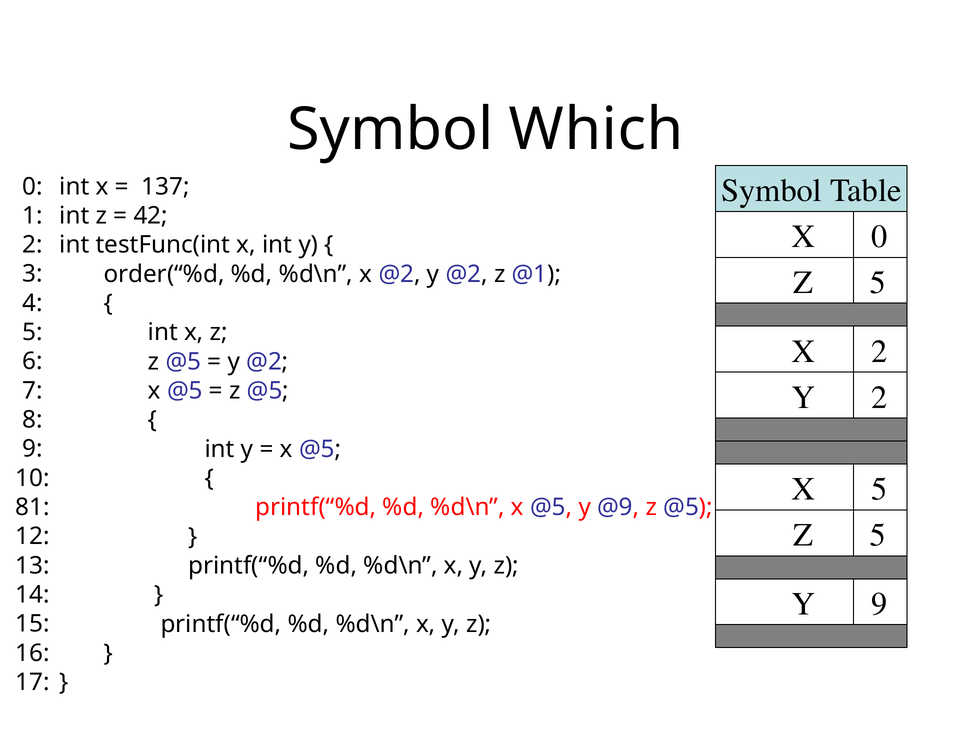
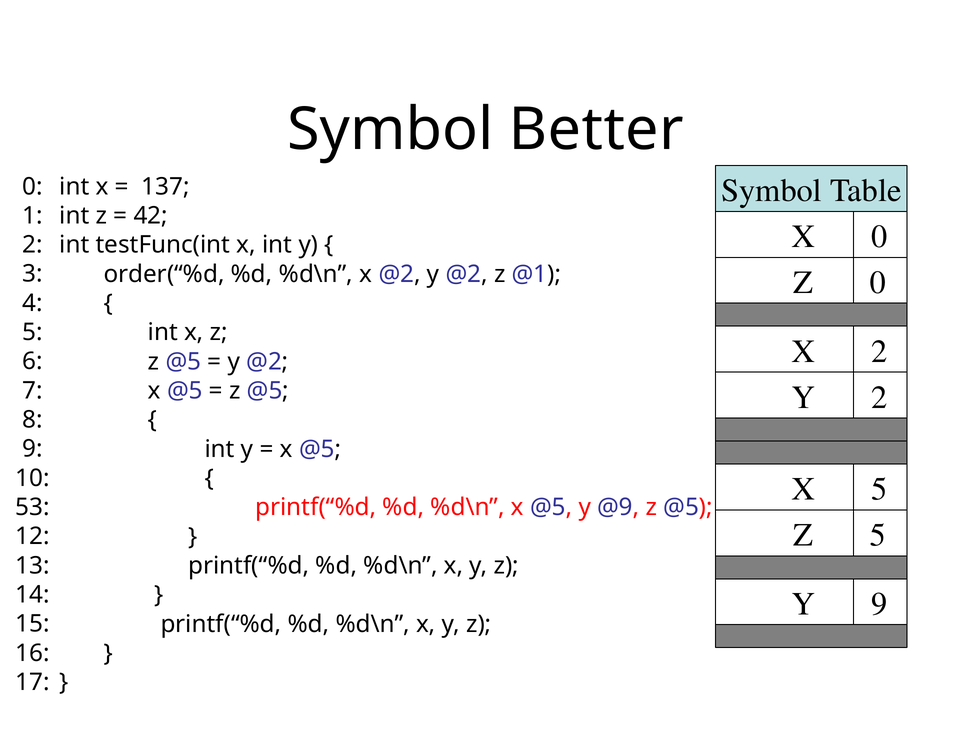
Which: Which -> Better
5 at (878, 283): 5 -> 0
81: 81 -> 53
